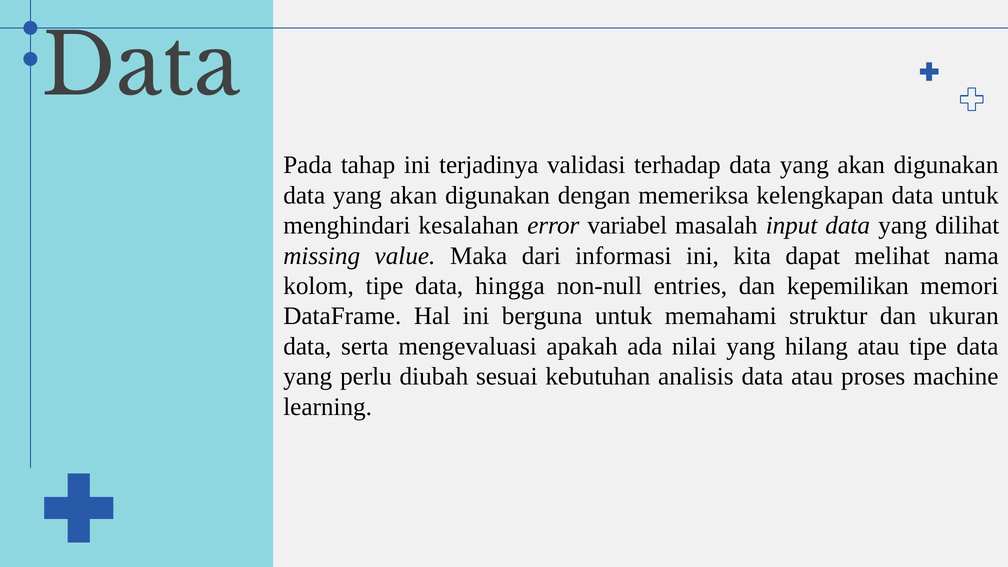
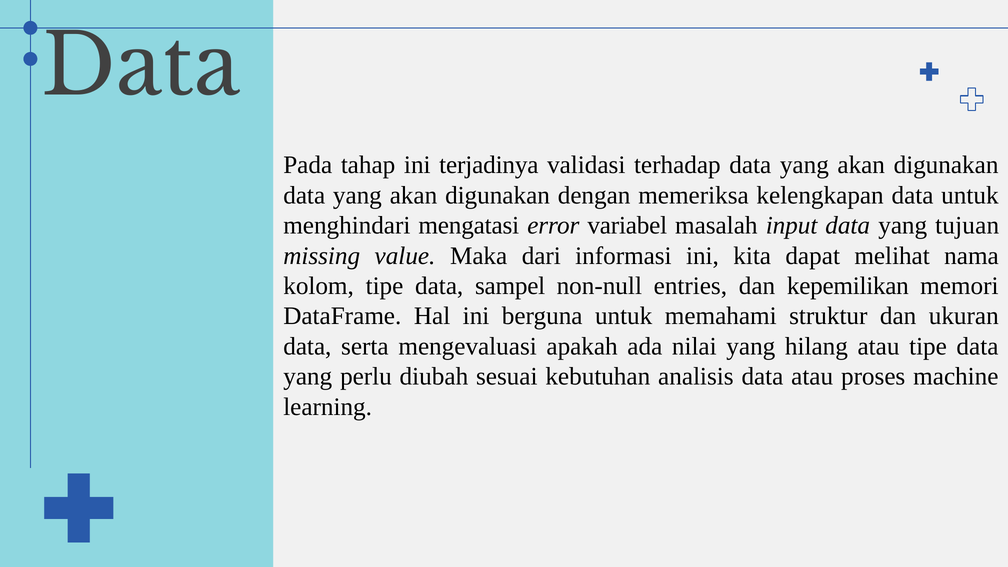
kesalahan: kesalahan -> mengatasi
dilihat: dilihat -> tujuan
hingga: hingga -> sampel
